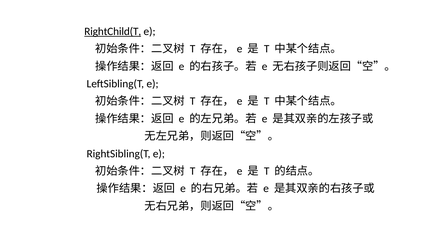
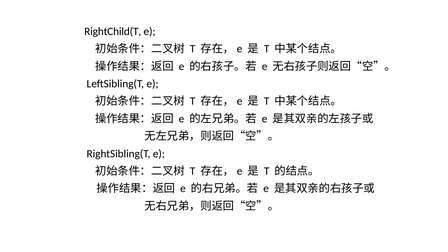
RightChild(T underline: present -> none
